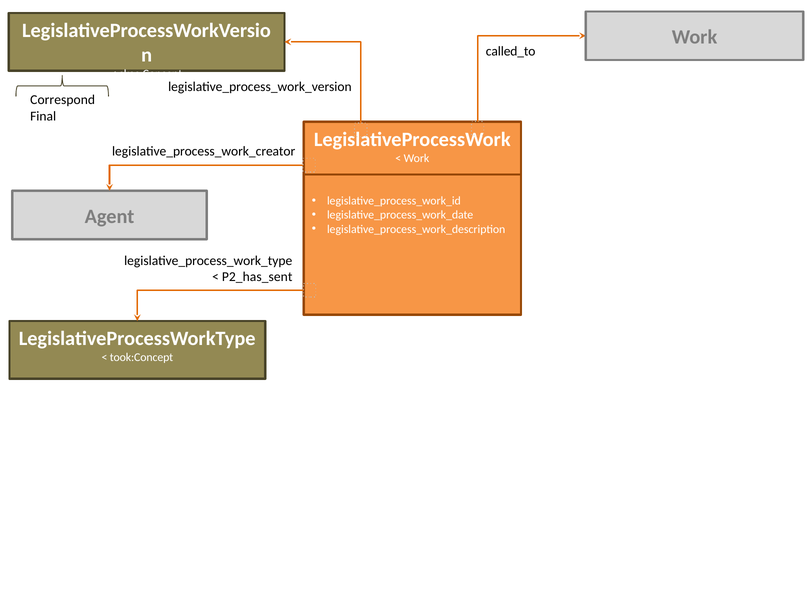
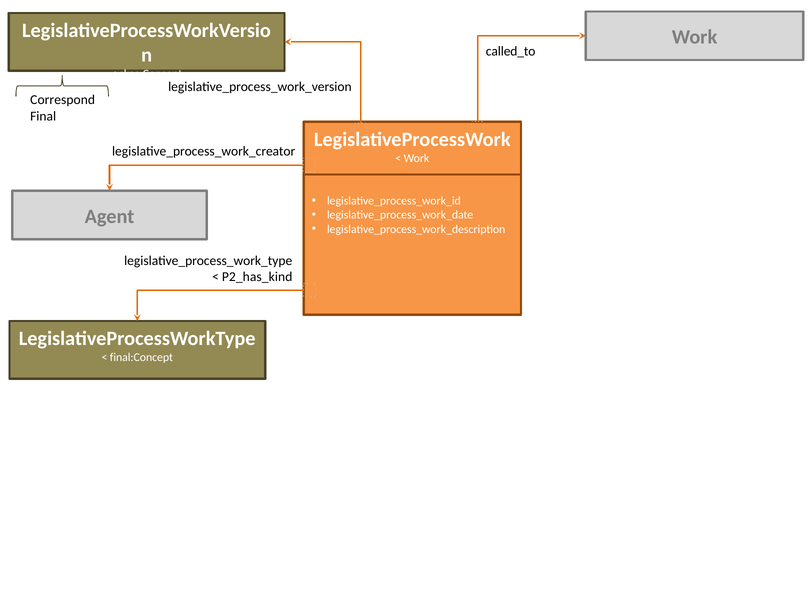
P2_has_sent: P2_has_sent -> P2_has_kind
took:Concept: took:Concept -> final:Concept
